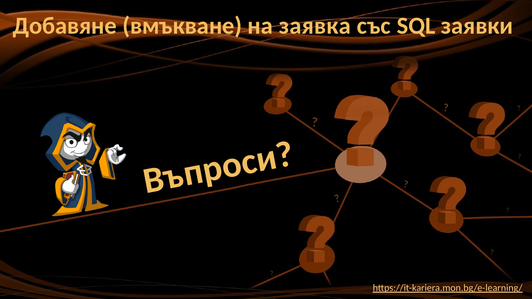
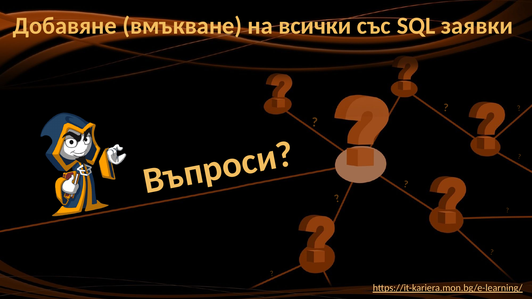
заявка: заявка -> всички
